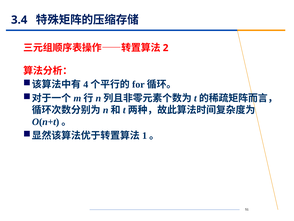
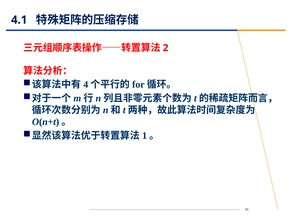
3.4: 3.4 -> 4.1
